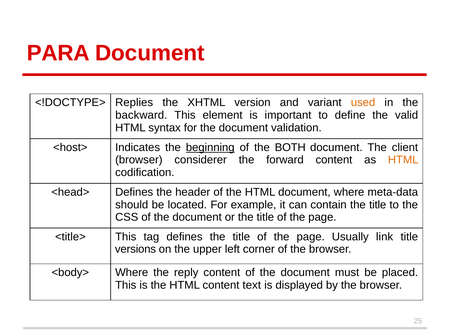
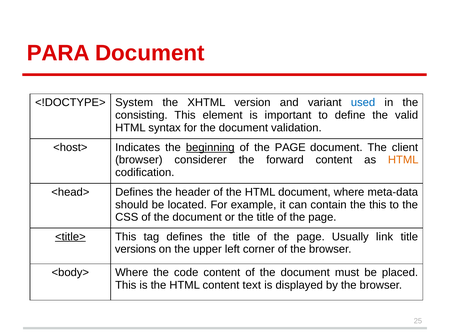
Replies: Replies -> System
used colour: orange -> blue
backward: backward -> consisting
BOTH at (290, 148): BOTH -> PAGE
contain the title: title -> this
<title> underline: none -> present
reply: reply -> code
